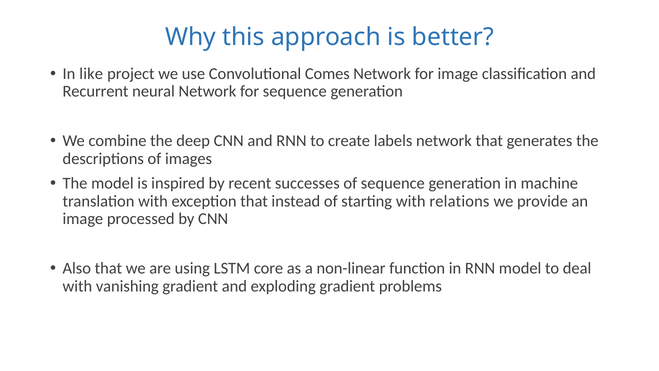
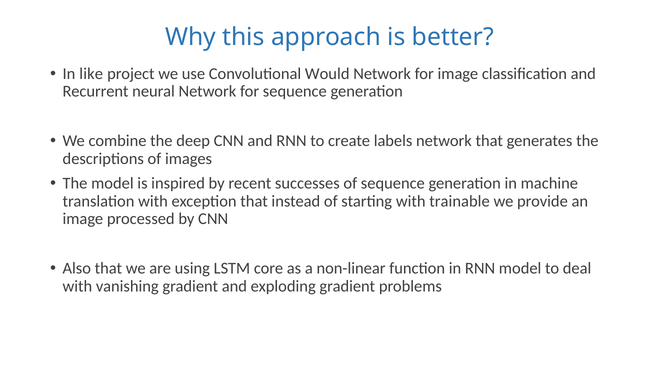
Comes: Comes -> Would
relations: relations -> trainable
